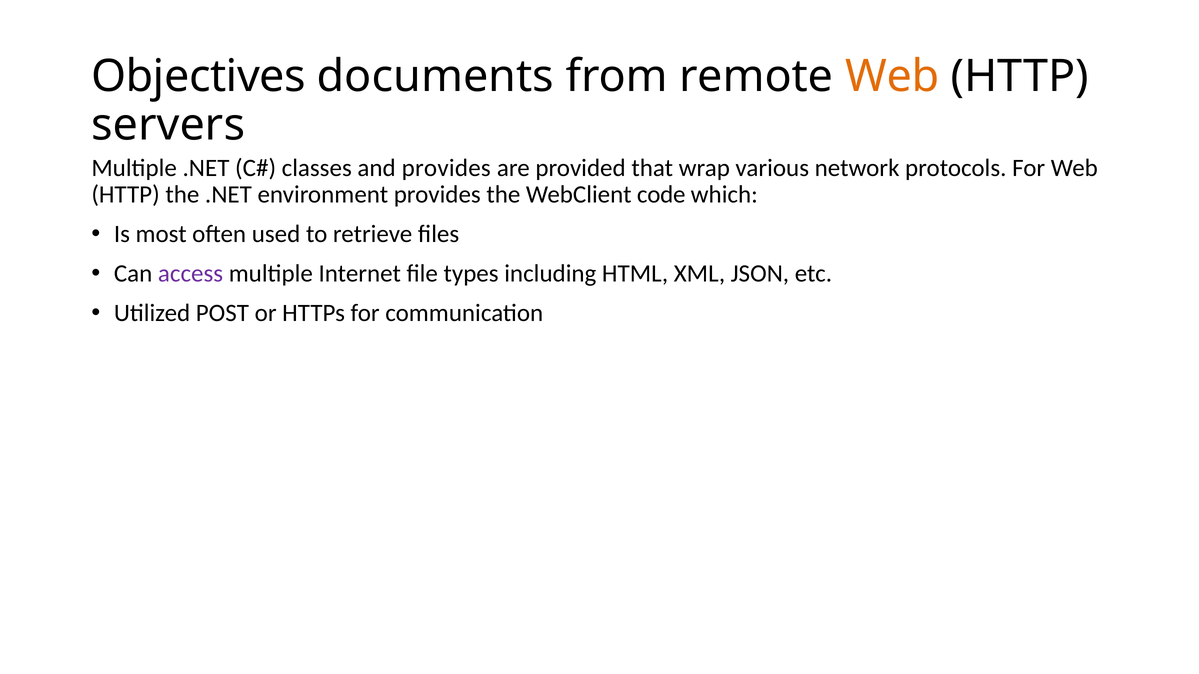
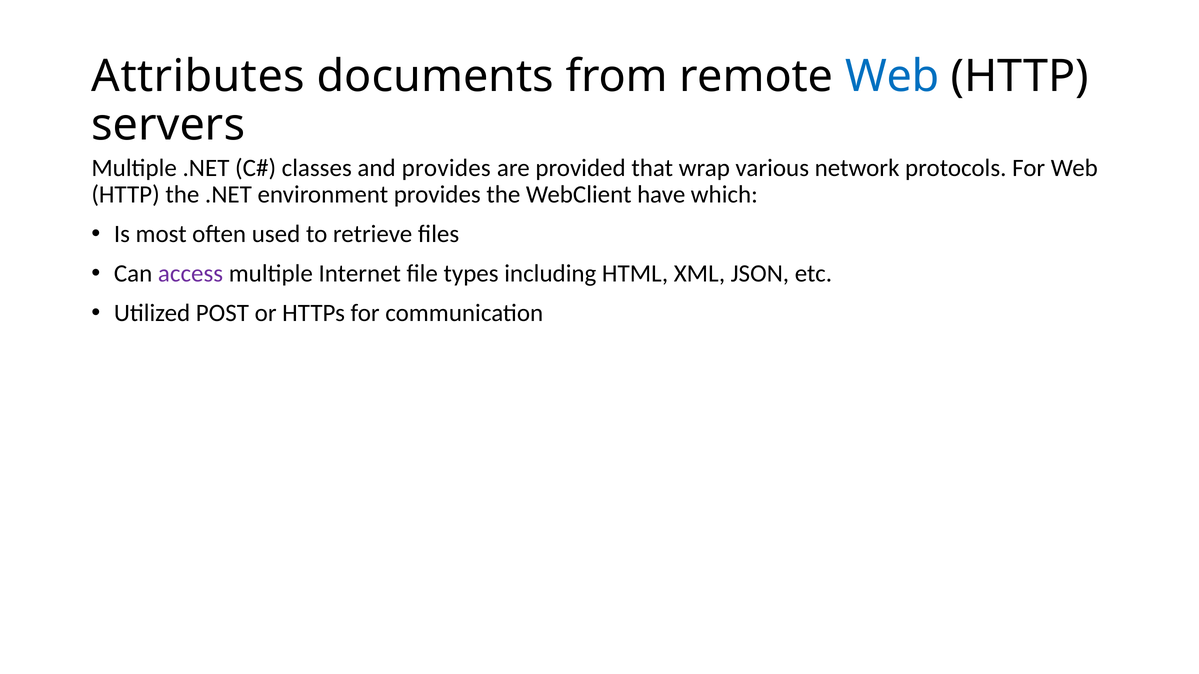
Objectives: Objectives -> Attributes
Web at (892, 76) colour: orange -> blue
code: code -> have
